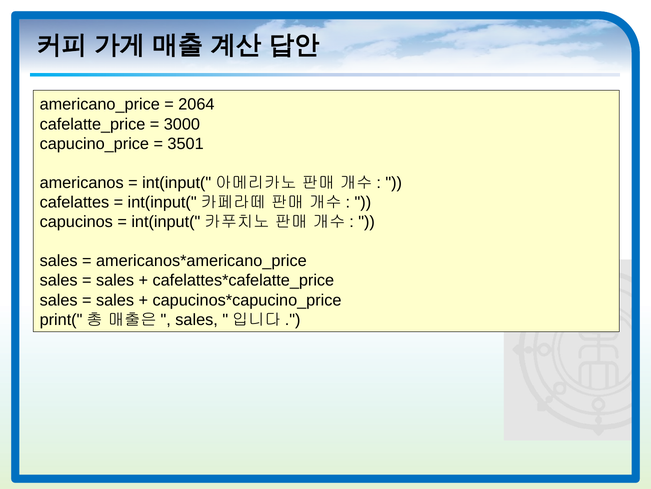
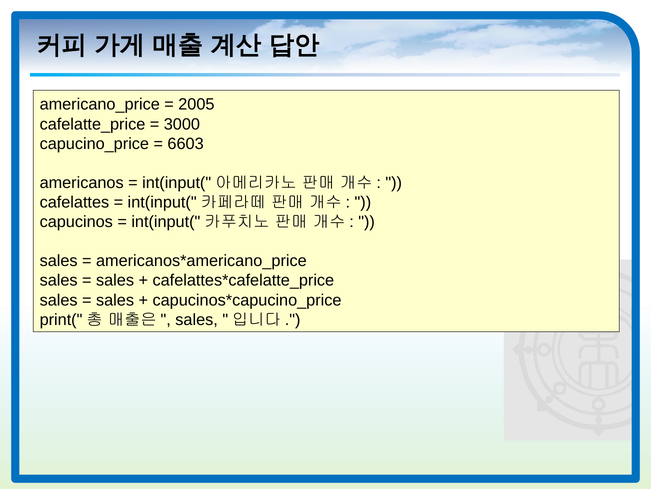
2064: 2064 -> 2005
3501: 3501 -> 6603
